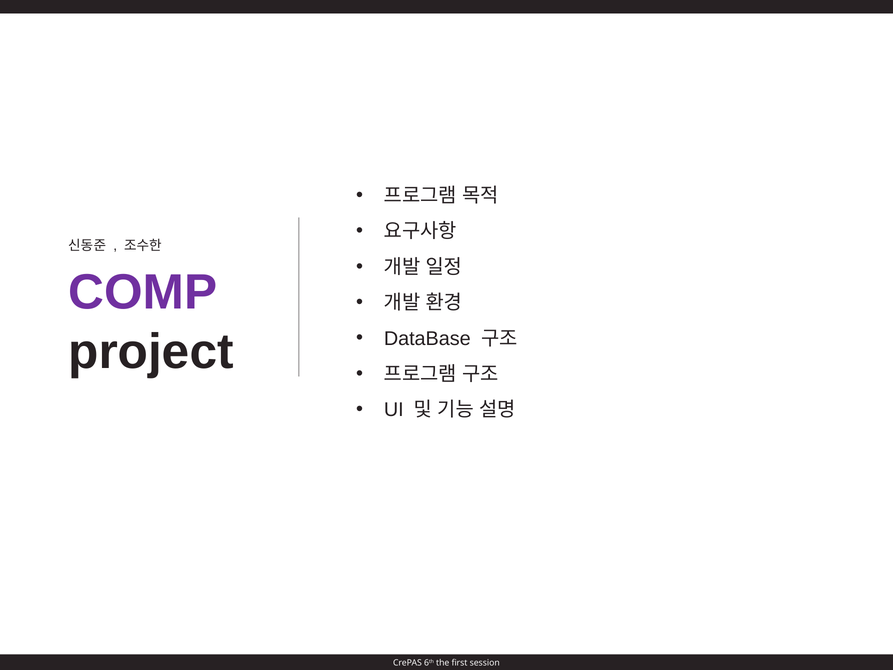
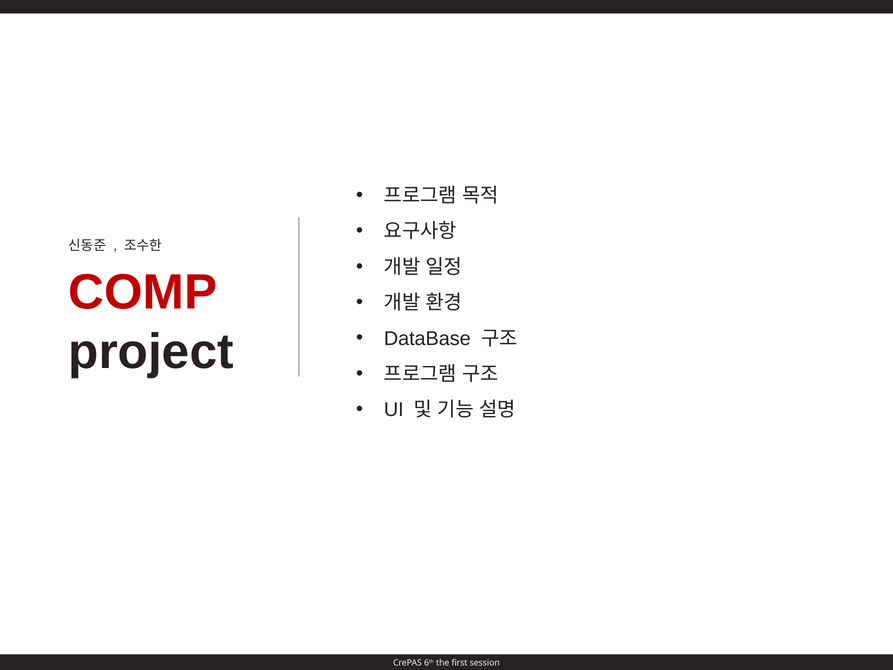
COMP colour: purple -> red
